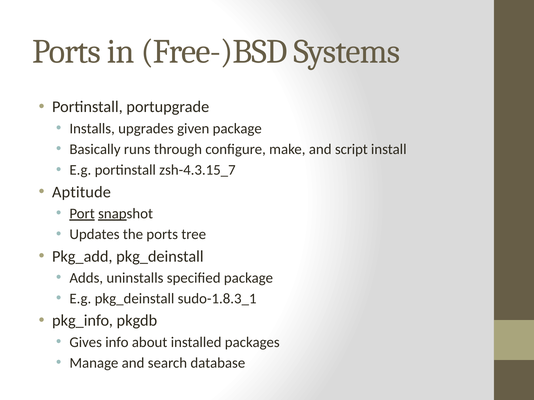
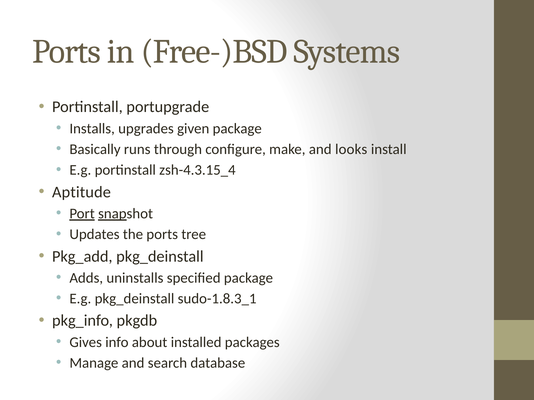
script: script -> looks
zsh-4.3.15_7: zsh-4.3.15_7 -> zsh-4.3.15_4
